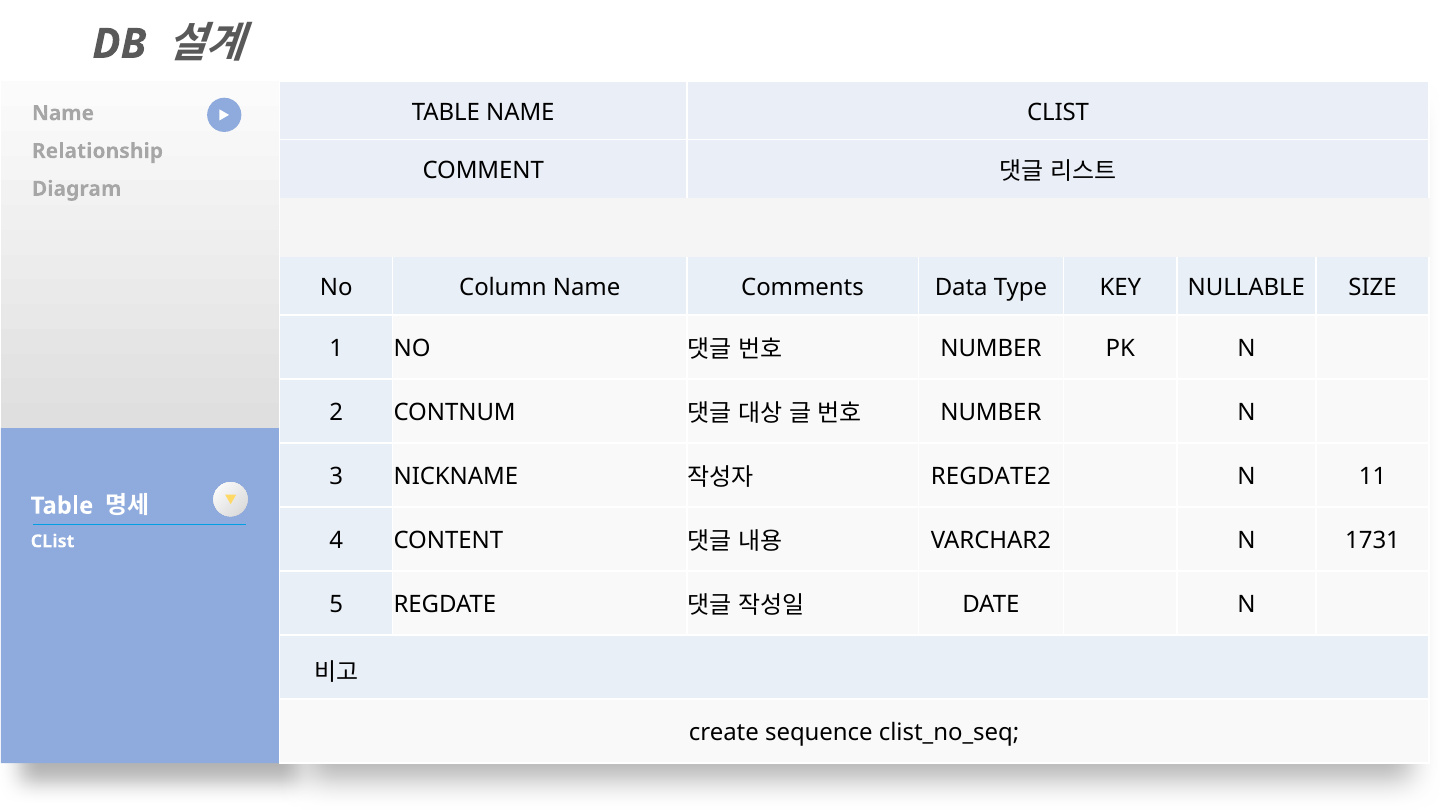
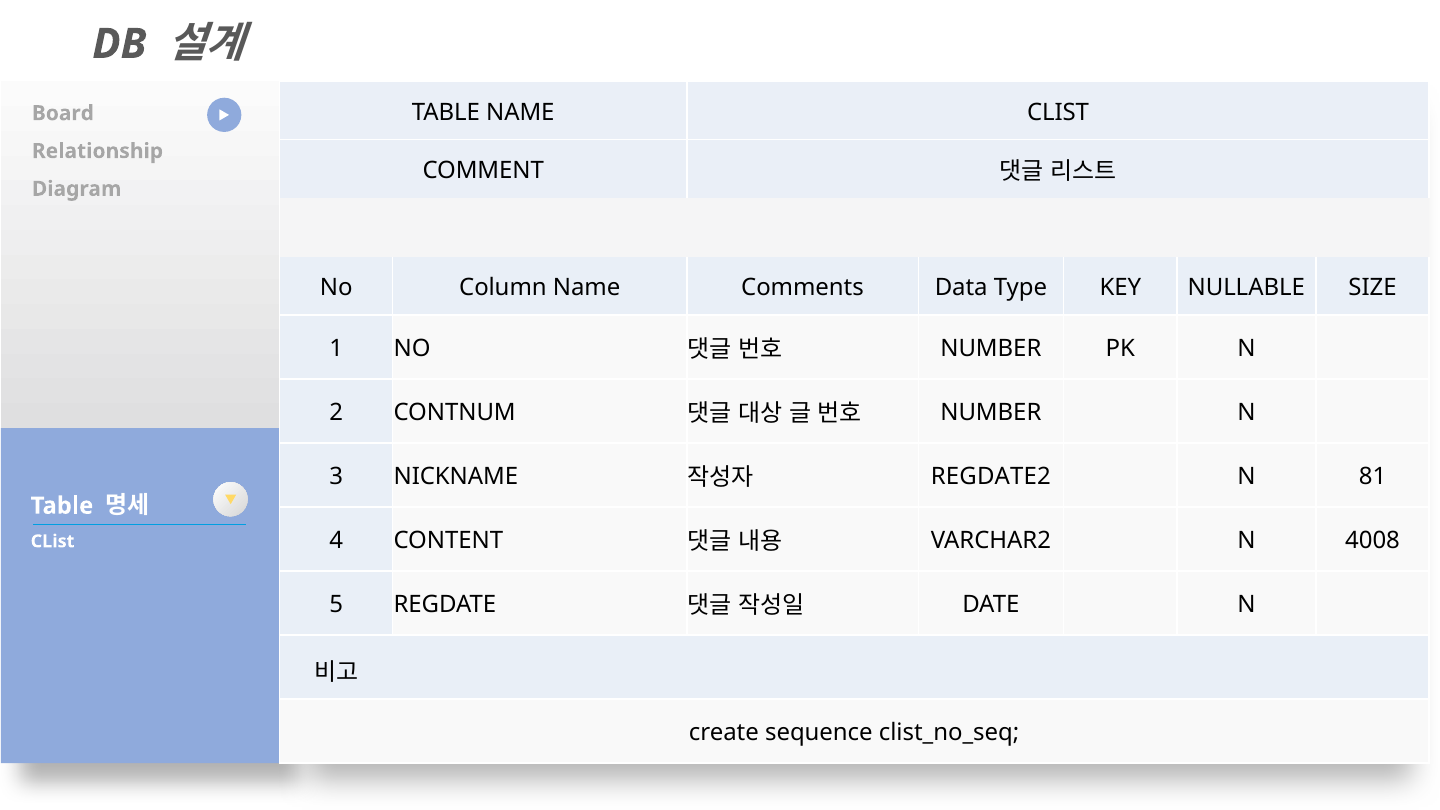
Name at (63, 113): Name -> Board
11: 11 -> 81
1731: 1731 -> 4008
